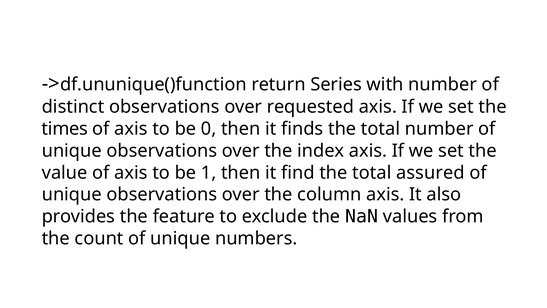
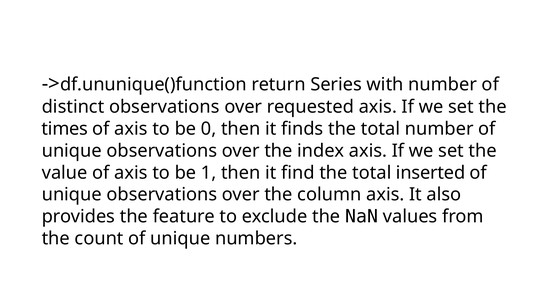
assured: assured -> inserted
